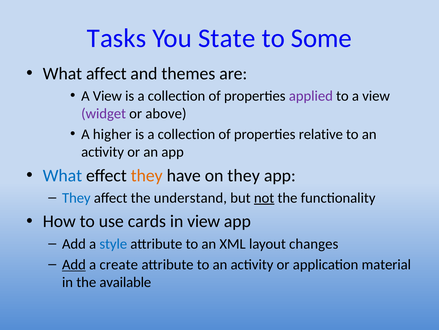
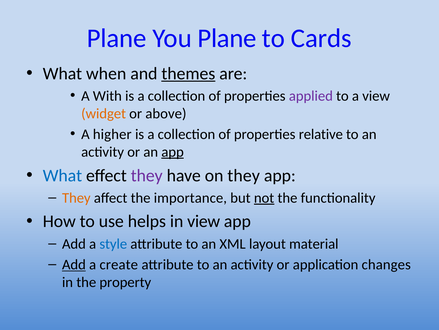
Tasks at (117, 38): Tasks -> Plane
You State: State -> Plane
Some: Some -> Cards
What affect: affect -> when
themes underline: none -> present
View at (107, 96): View -> With
widget colour: purple -> orange
app at (173, 152) underline: none -> present
they at (147, 175) colour: orange -> purple
They at (76, 197) colour: blue -> orange
understand: understand -> importance
cards: cards -> helps
changes: changes -> material
material: material -> changes
available: available -> property
